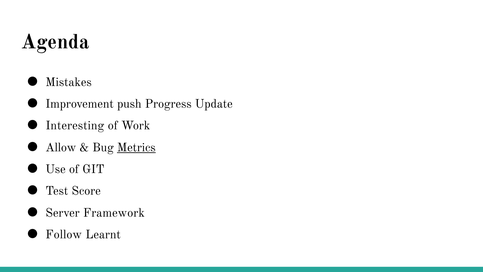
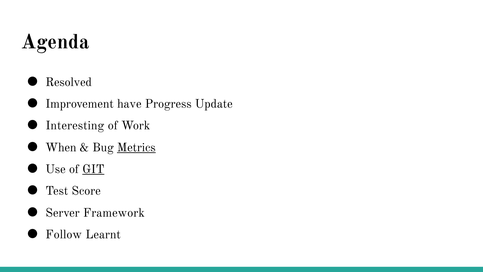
Mistakes: Mistakes -> Resolved
push: push -> have
Allow: Allow -> When
GIT underline: none -> present
